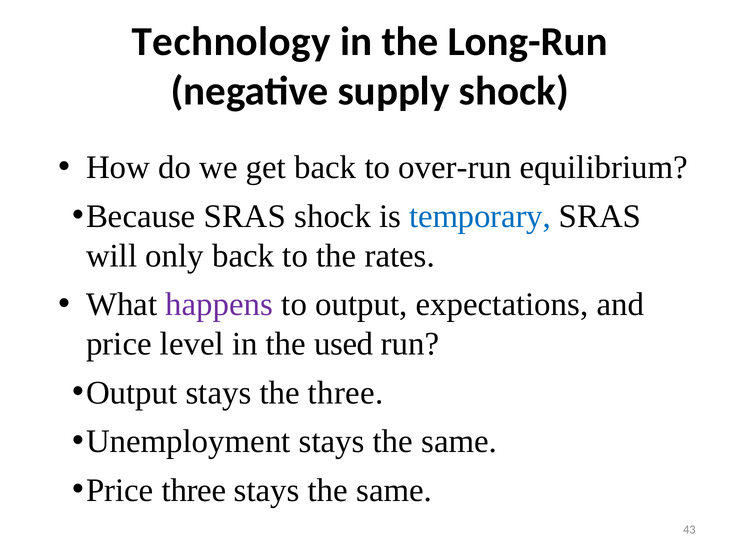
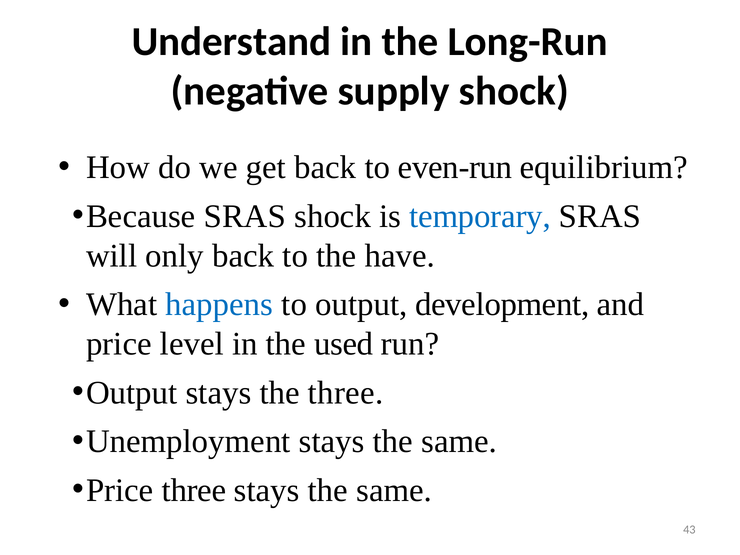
Technology: Technology -> Understand
over-run: over-run -> even-run
rates: rates -> have
happens colour: purple -> blue
expectations: expectations -> development
